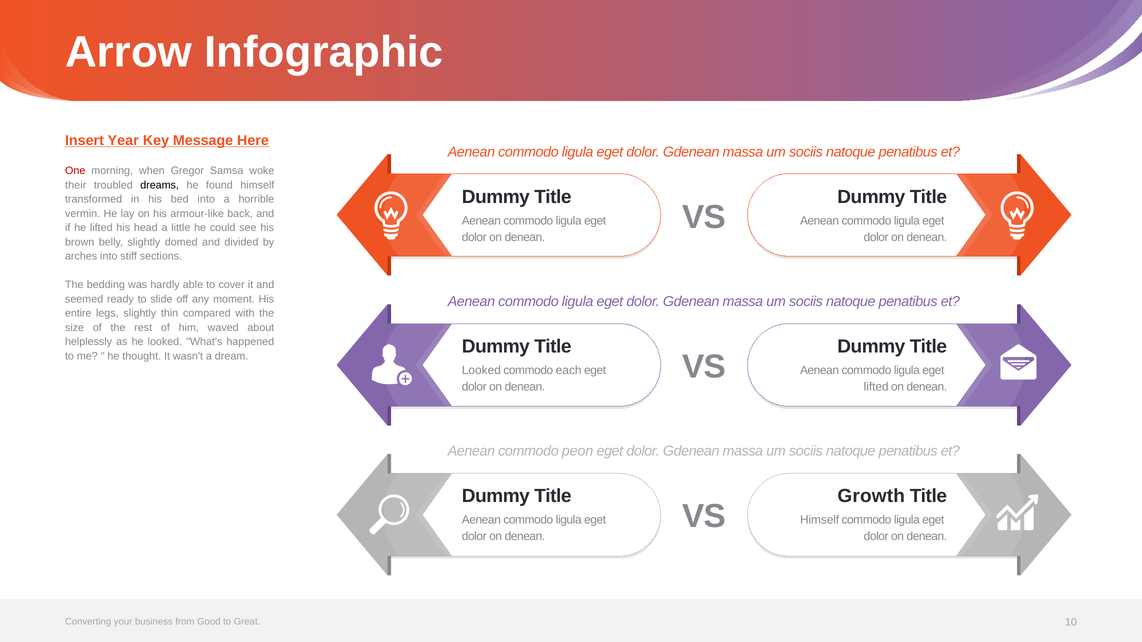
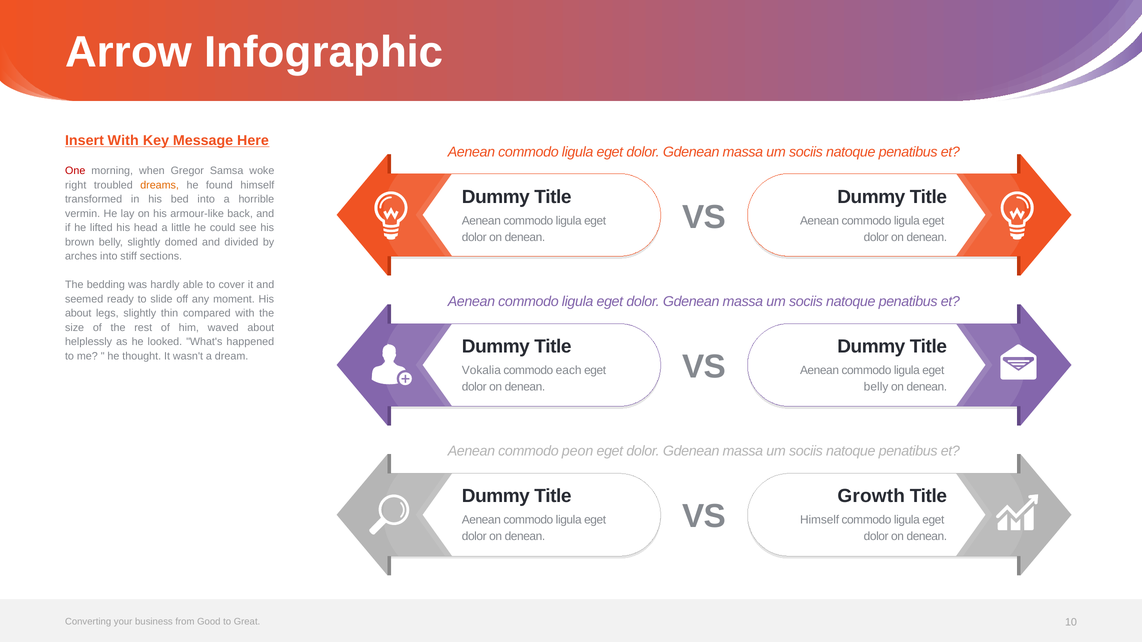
Insert Year: Year -> With
their: their -> right
dreams colour: black -> orange
entire at (78, 314): entire -> about
Looked at (481, 370): Looked -> Vokalia
lifted at (876, 387): lifted -> belly
